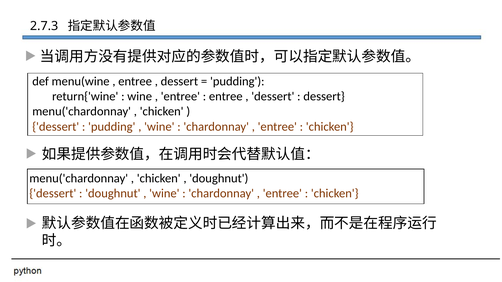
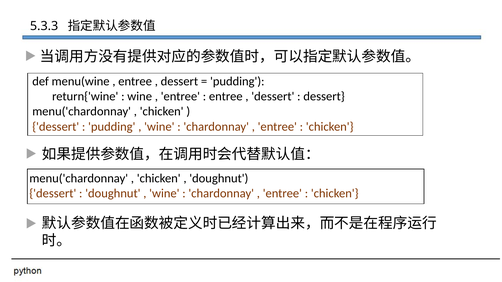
2.7.3: 2.7.3 -> 5.3.3
